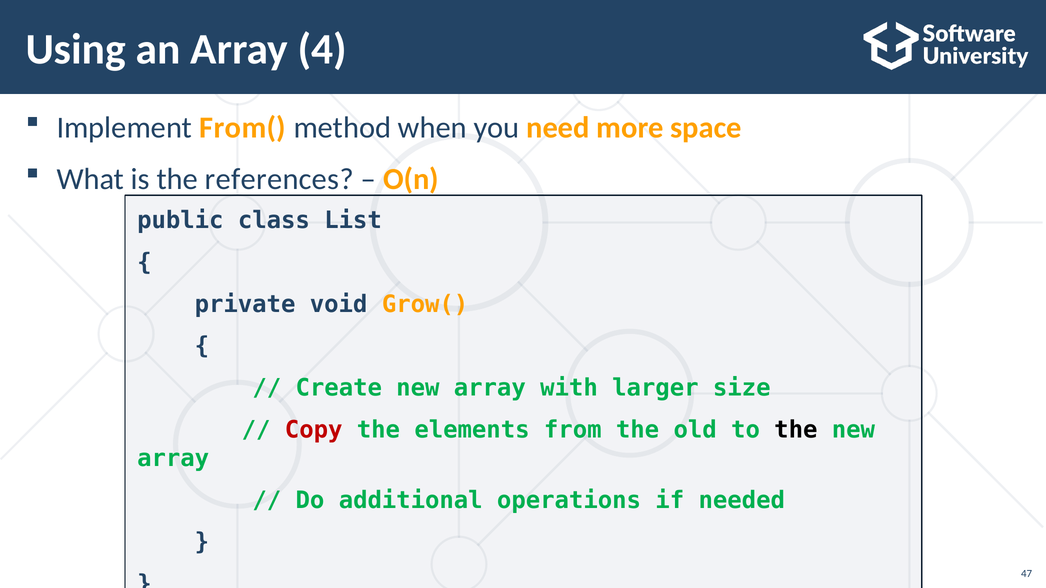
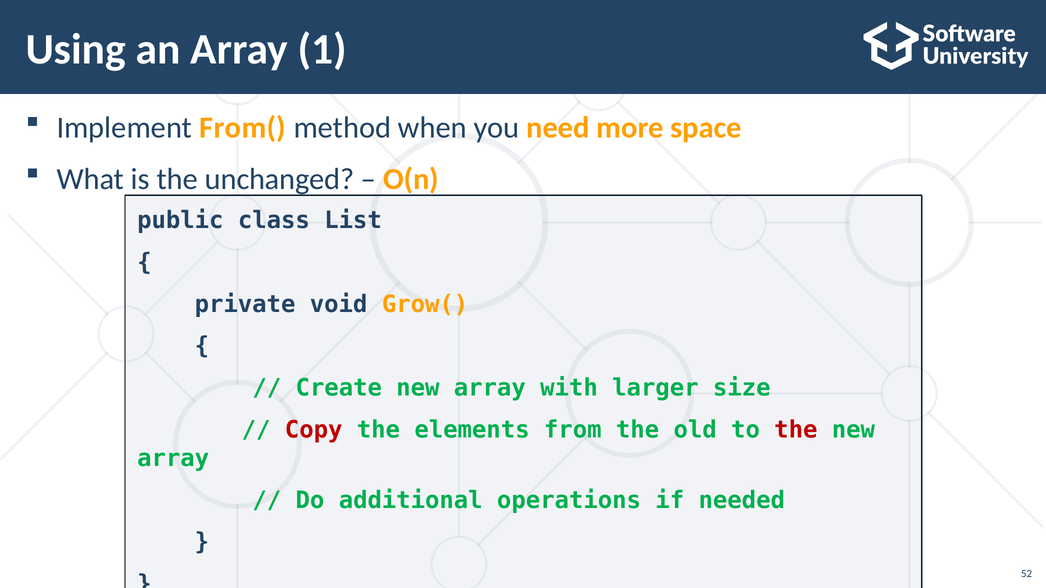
4: 4 -> 1
references: references -> unchanged
the at (796, 430) colour: black -> red
47: 47 -> 52
